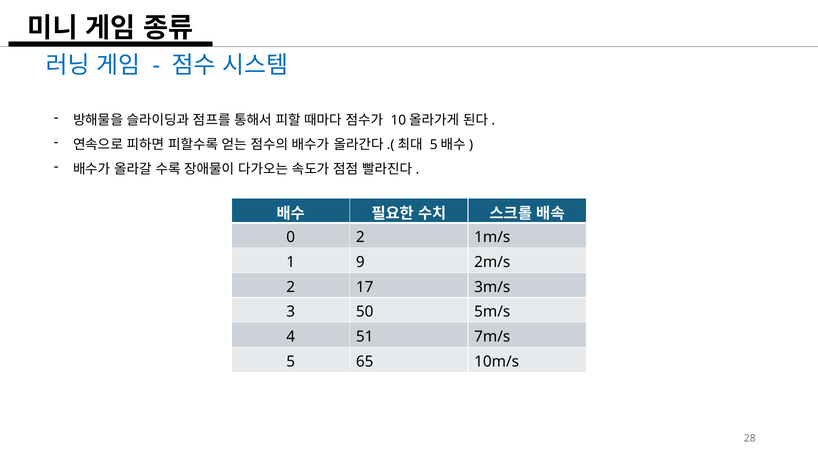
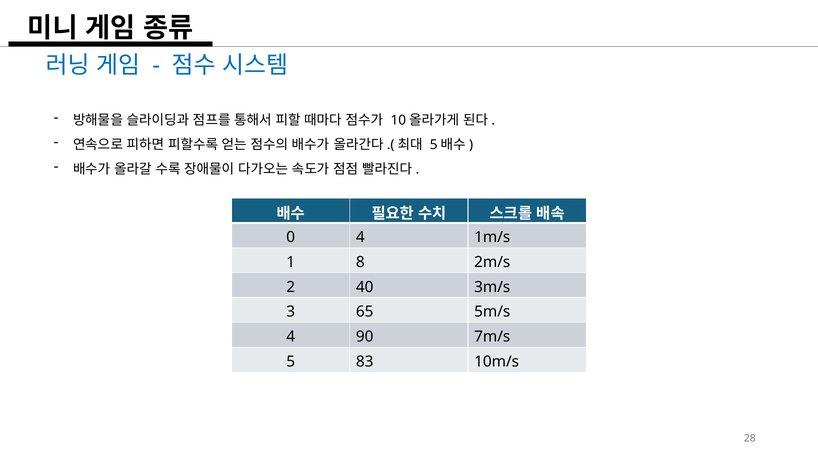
0 2: 2 -> 4
9: 9 -> 8
17: 17 -> 40
50: 50 -> 65
51: 51 -> 90
65: 65 -> 83
